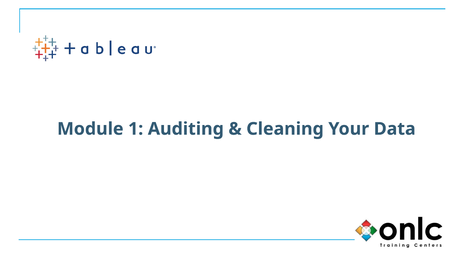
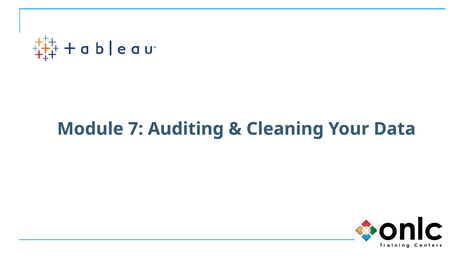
1: 1 -> 7
